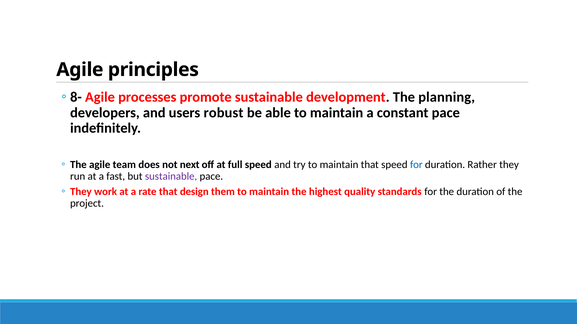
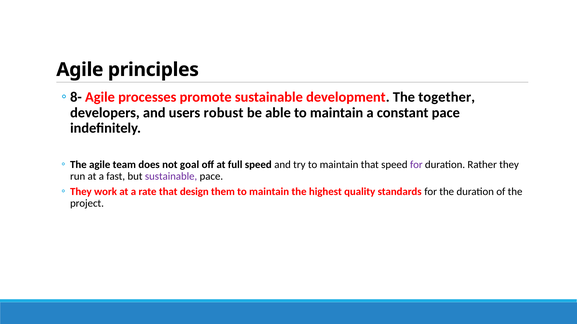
planning: planning -> together
next: next -> goal
for at (416, 165) colour: blue -> purple
